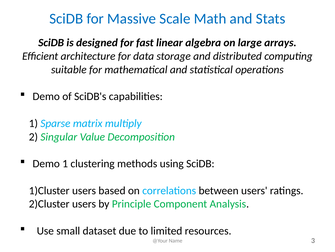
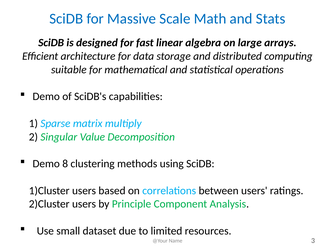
Demo 1: 1 -> 8
